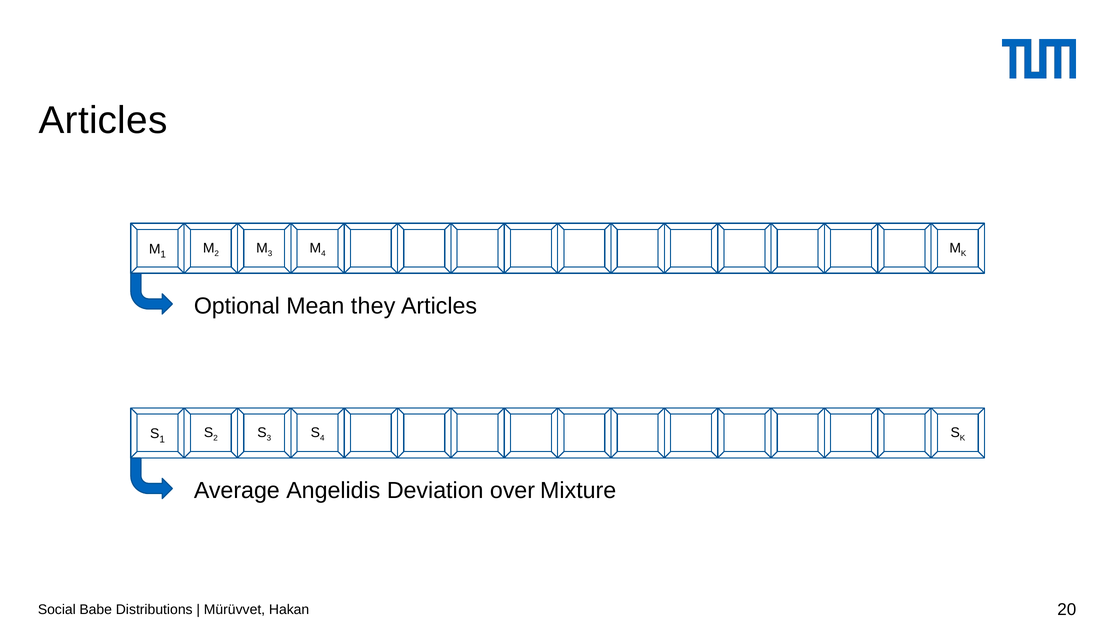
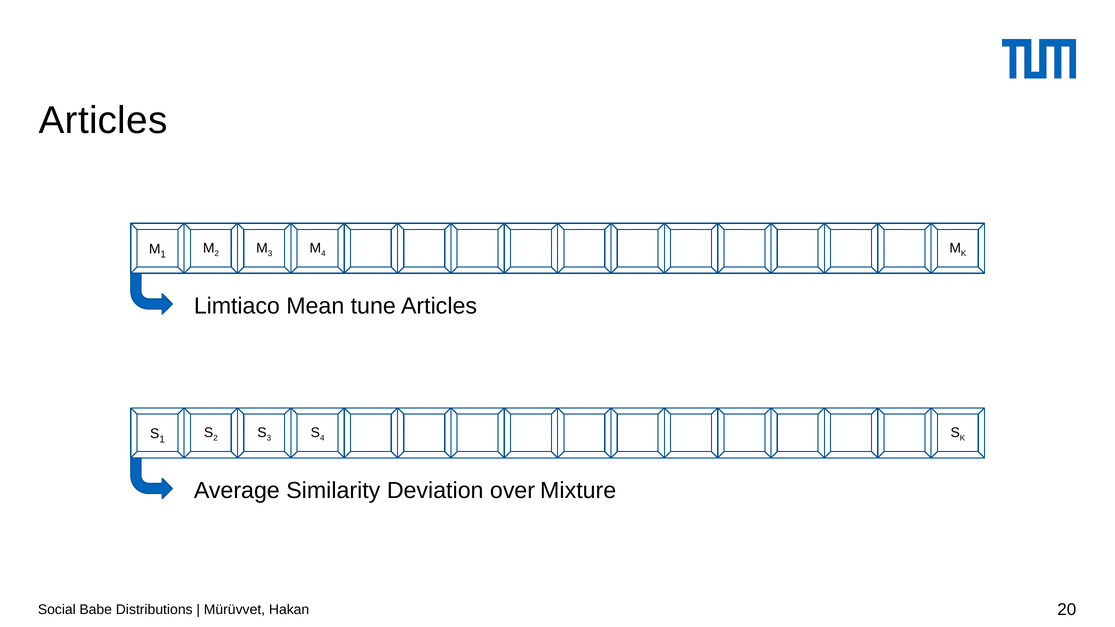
Optional: Optional -> Limtiaco
they: they -> tune
Angelidis: Angelidis -> Similarity
